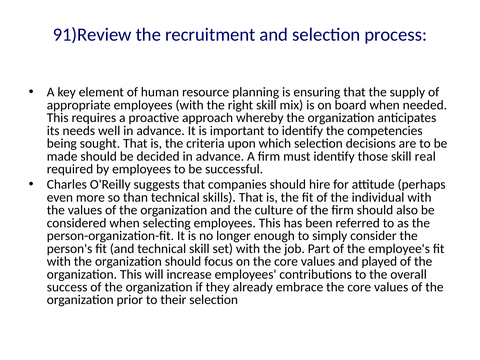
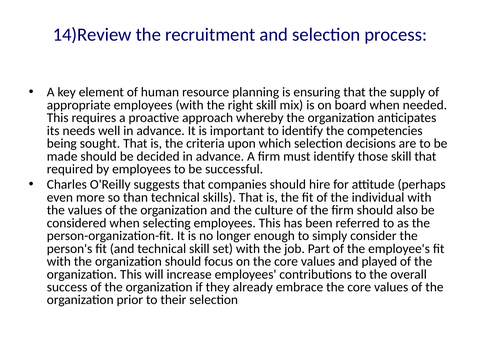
91)Review: 91)Review -> 14)Review
skill real: real -> that
